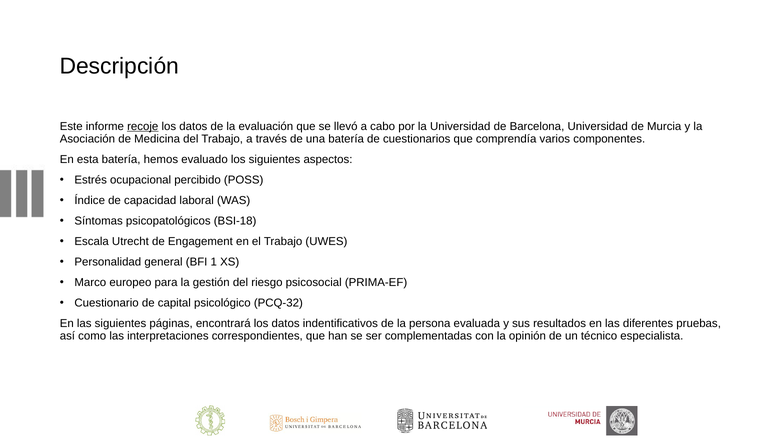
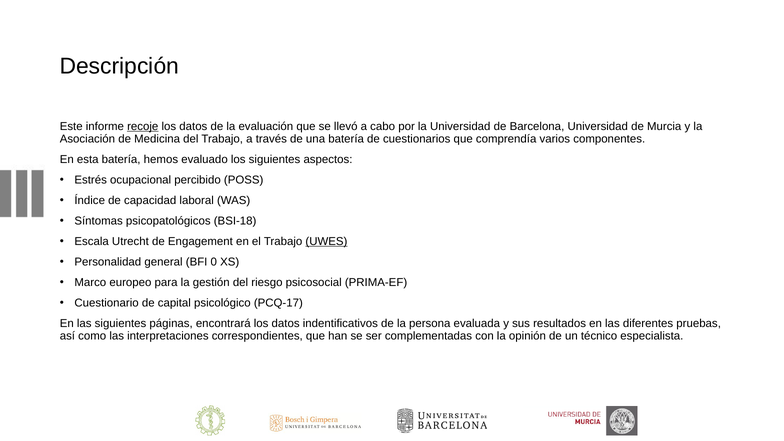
UWES underline: none -> present
1: 1 -> 0
PCQ-32: PCQ-32 -> PCQ-17
